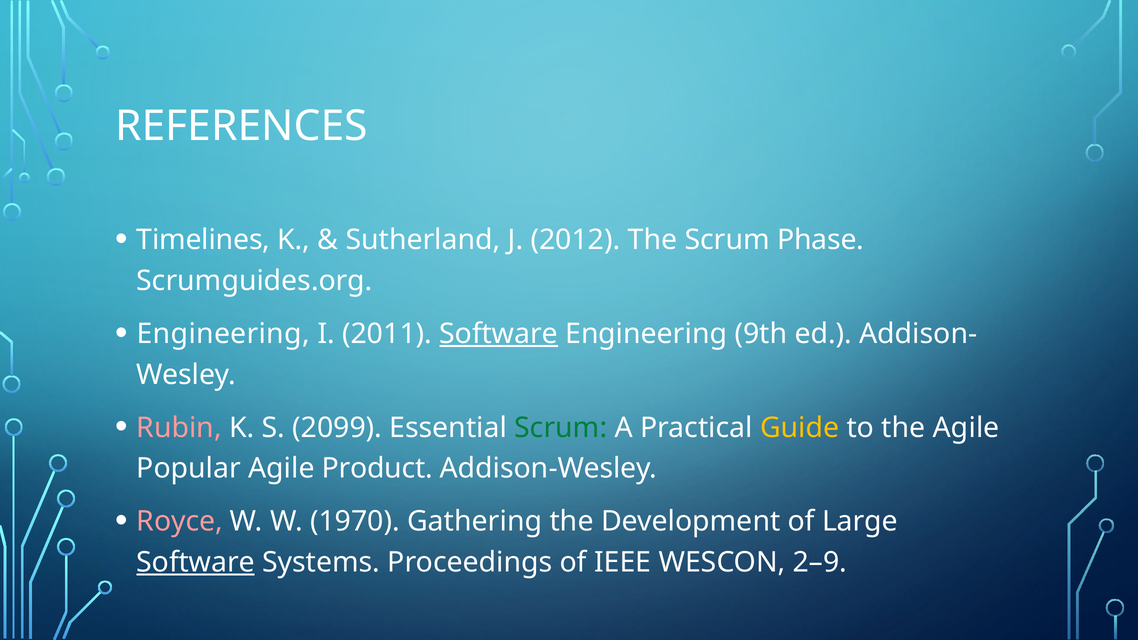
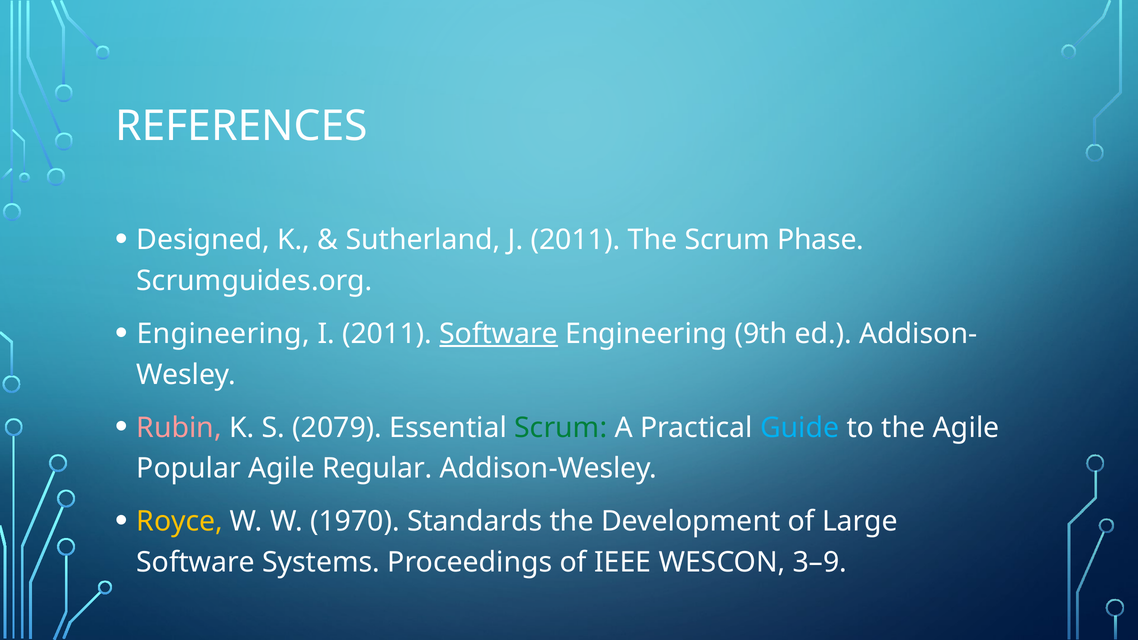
Timelines: Timelines -> Designed
J 2012: 2012 -> 2011
2099: 2099 -> 2079
Guide colour: yellow -> light blue
Product: Product -> Regular
Royce colour: pink -> yellow
Gathering: Gathering -> Standards
Software at (196, 562) underline: present -> none
2–9: 2–9 -> 3–9
